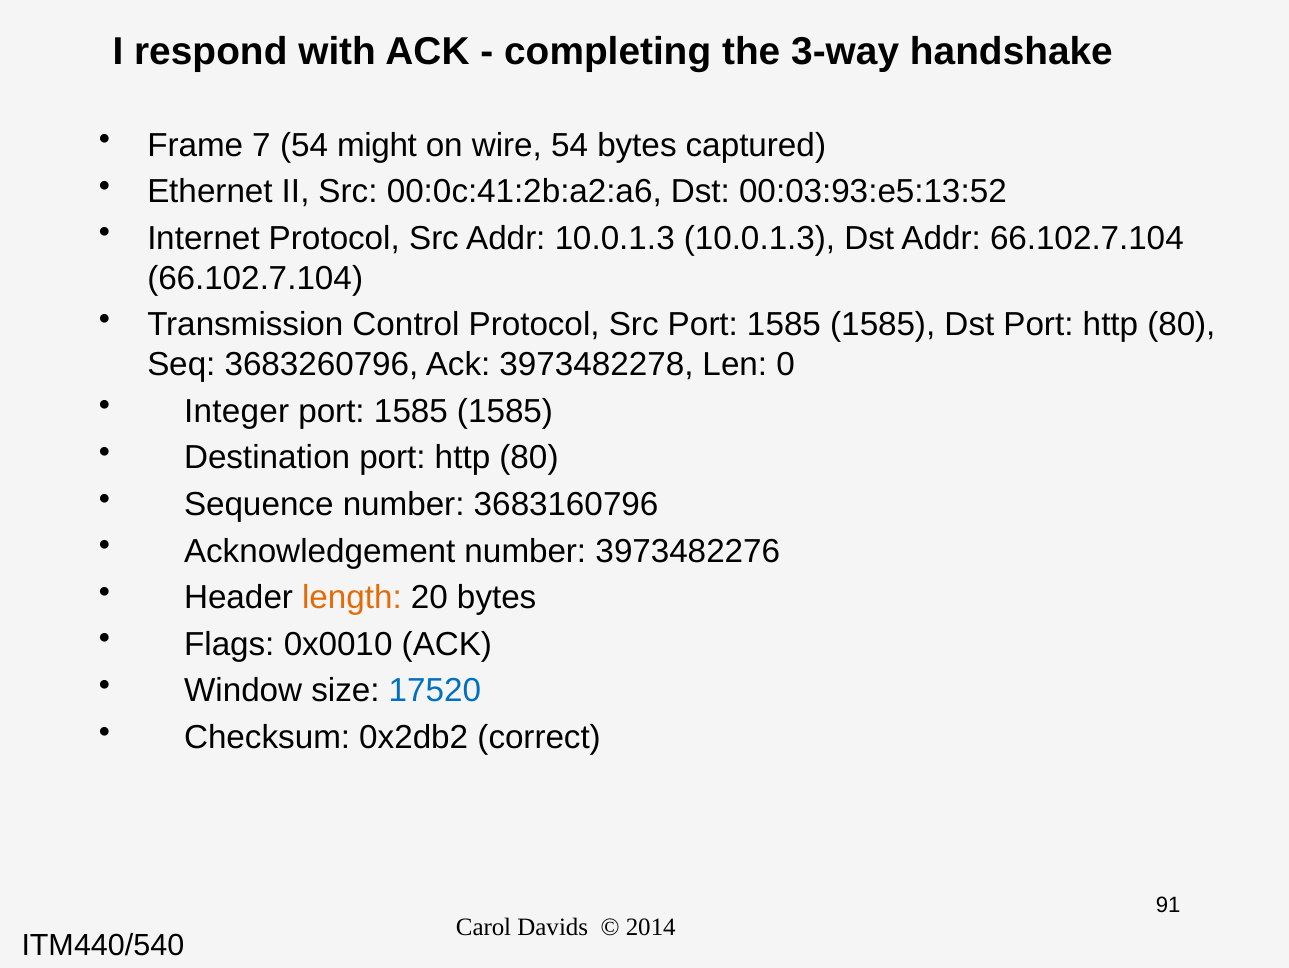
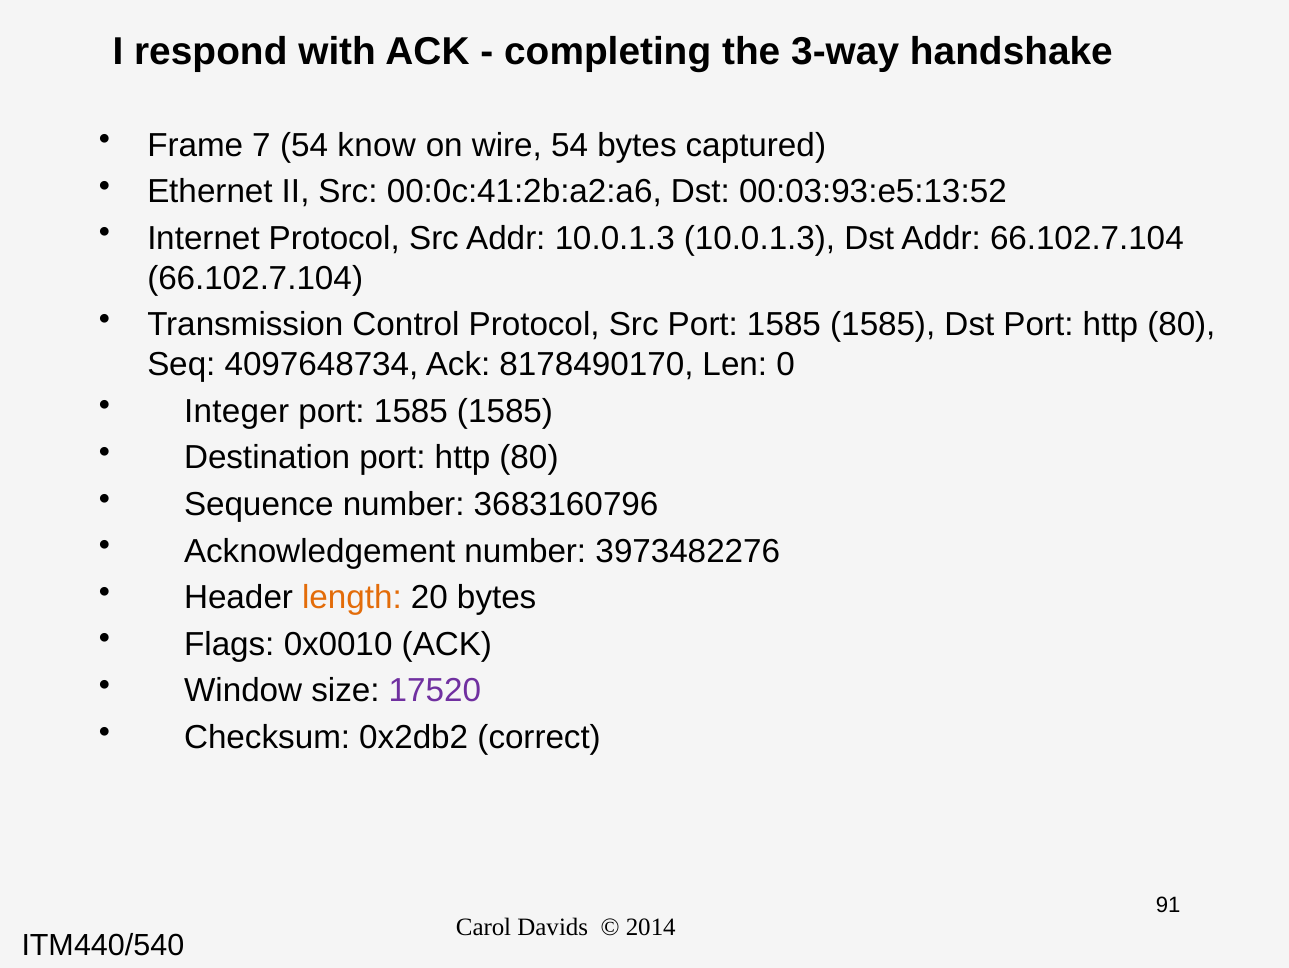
might: might -> know
3683260796: 3683260796 -> 4097648734
3973482278: 3973482278 -> 8178490170
17520 colour: blue -> purple
